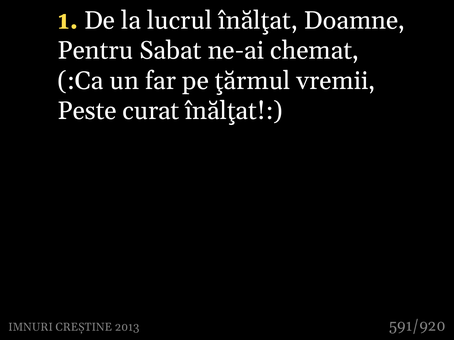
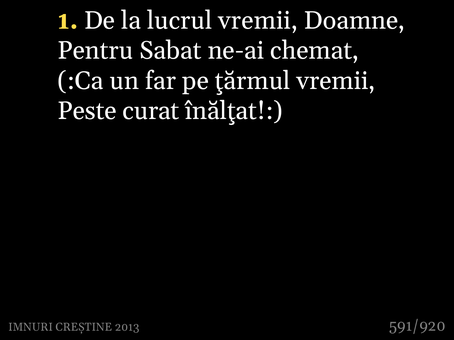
lucrul înălţat: înălţat -> vremii
